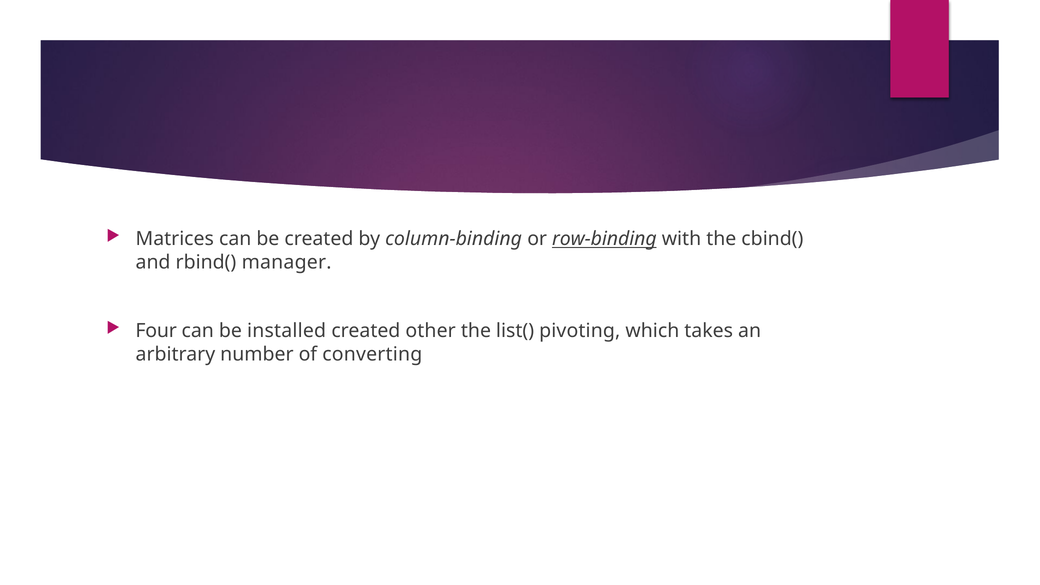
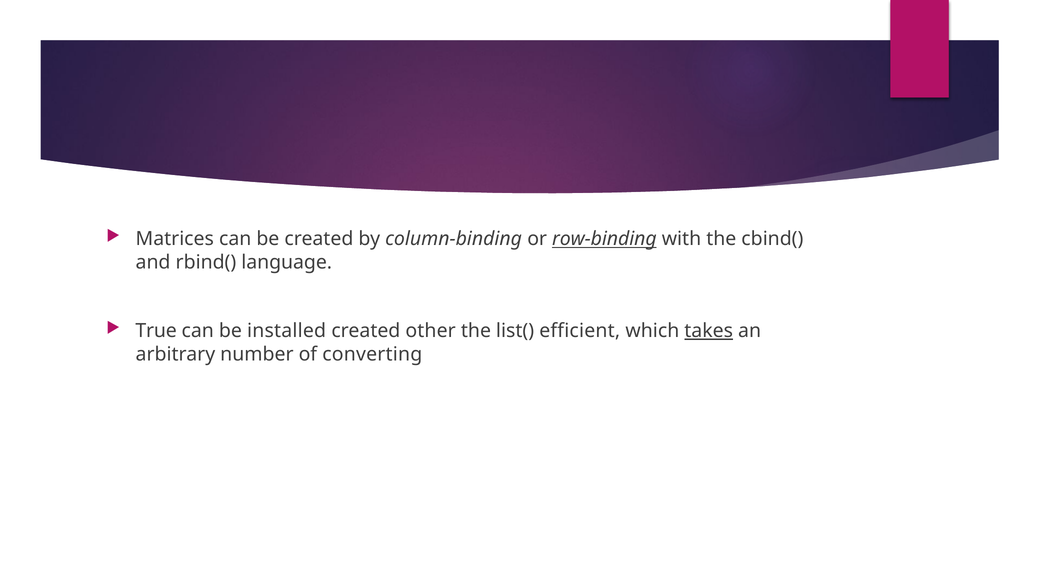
manager: manager -> language
Four: Four -> True
pivoting: pivoting -> efficient
takes underline: none -> present
